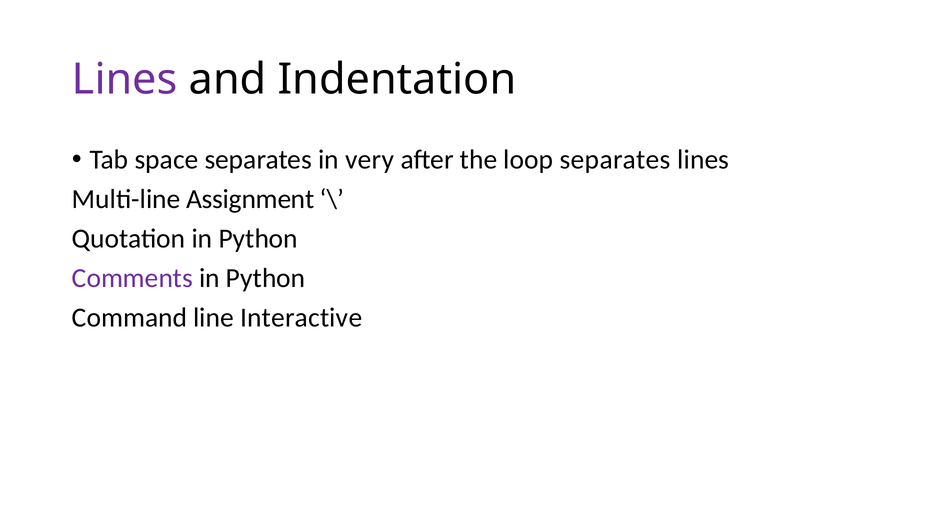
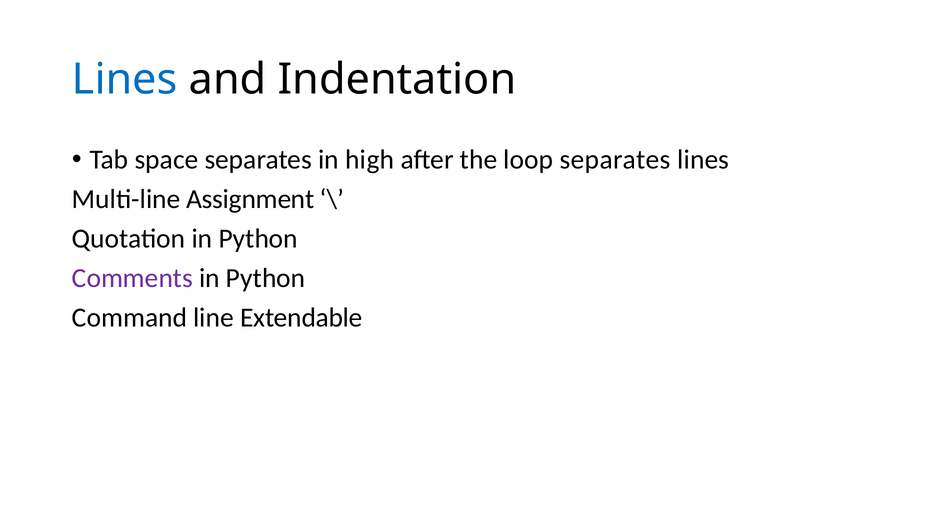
Lines at (125, 79) colour: purple -> blue
very: very -> high
Interactive: Interactive -> Extendable
